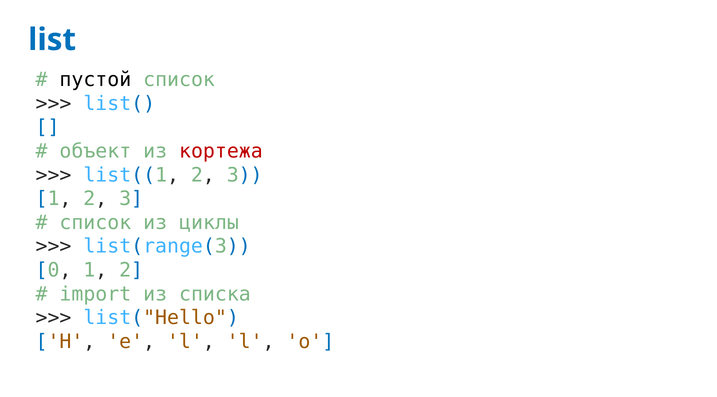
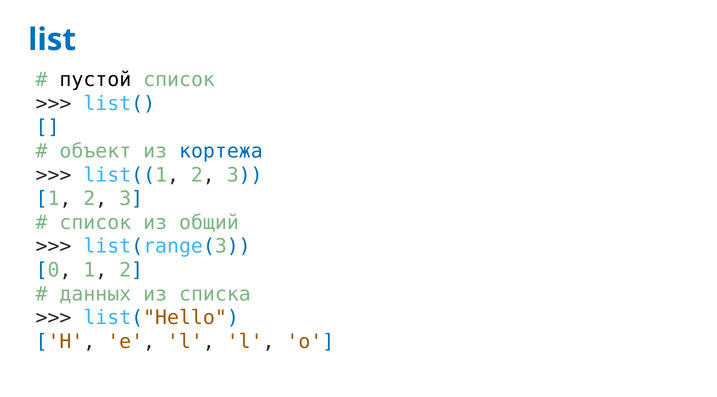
кортежа colour: red -> blue
циклы: циклы -> общий
import: import -> данных
